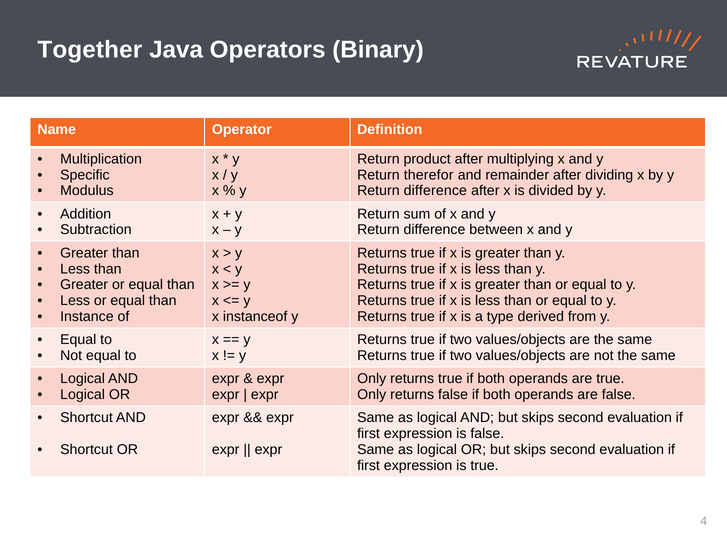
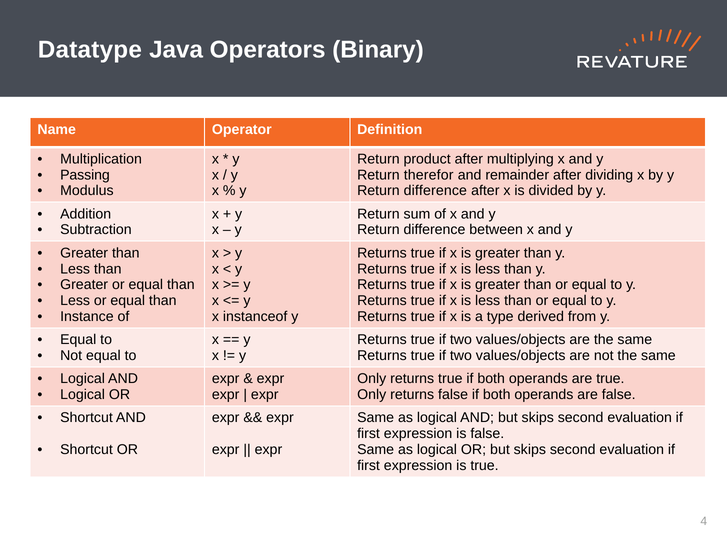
Together: Together -> Datatype
Specific: Specific -> Passing
